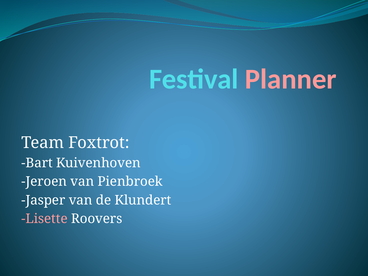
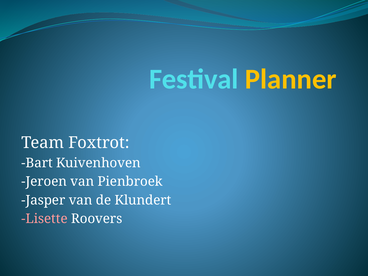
Planner colour: pink -> yellow
